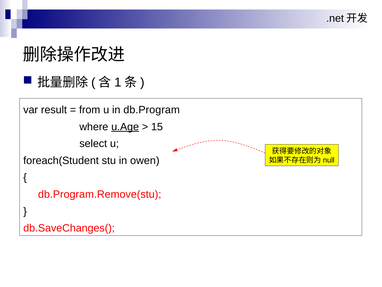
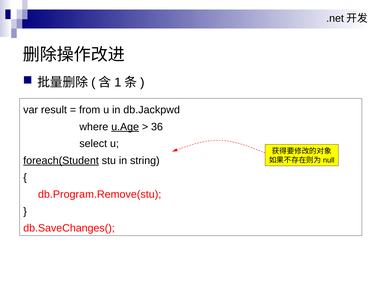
db.Program: db.Program -> db.Jackpwd
15: 15 -> 36
foreach(Student underline: none -> present
owen: owen -> string
